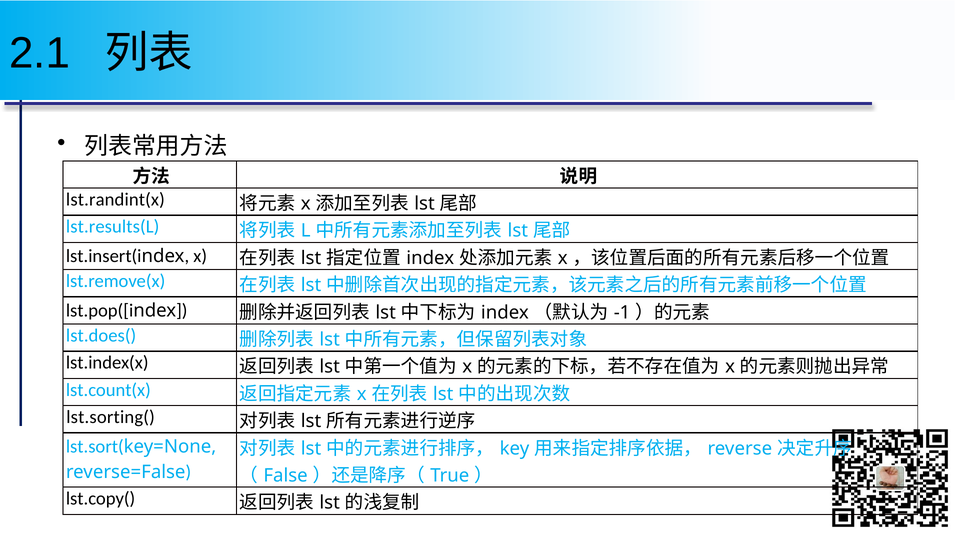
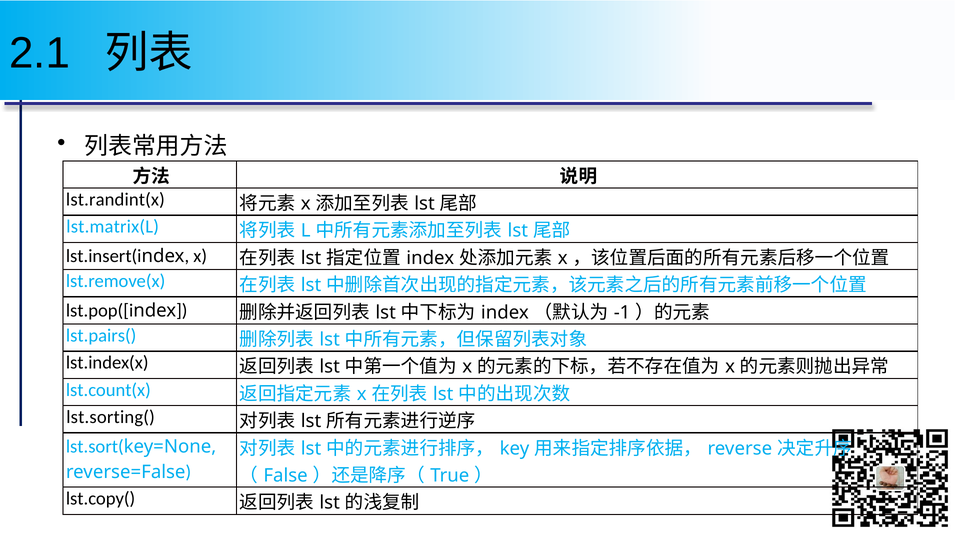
lst.results(L: lst.results(L -> lst.matrix(L
lst.does(: lst.does( -> lst.pairs(
